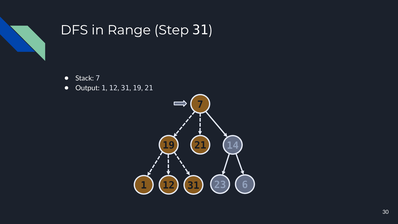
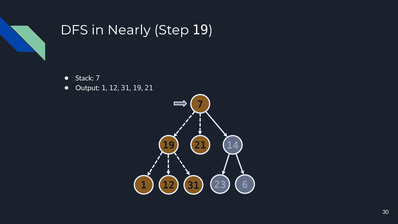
Range: Range -> Nearly
Step 31: 31 -> 19
